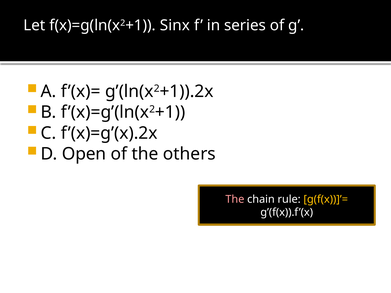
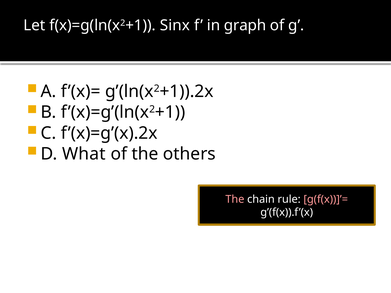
series: series -> graph
Open: Open -> What
g(f(x))]’= colour: yellow -> pink
